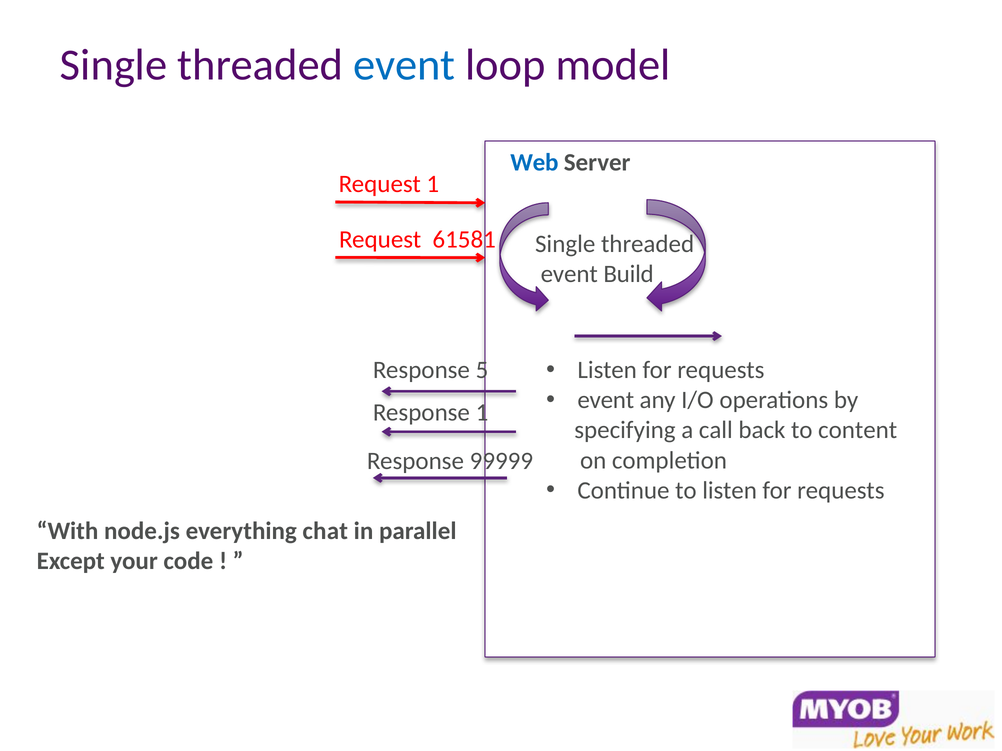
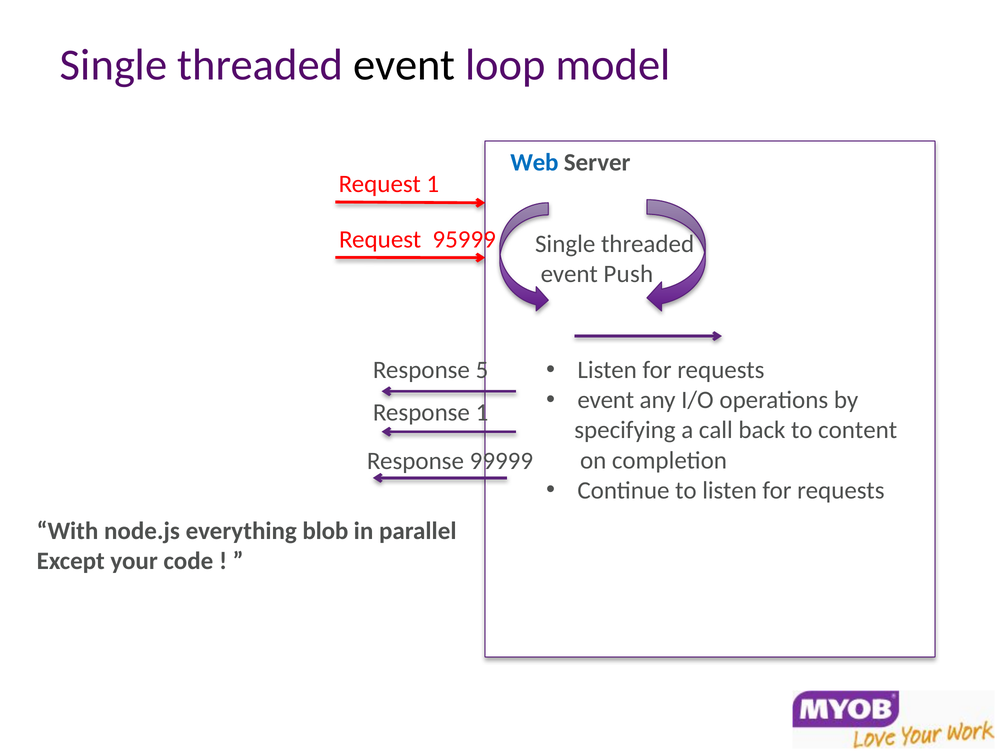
event at (404, 65) colour: blue -> black
61581: 61581 -> 95999
Build: Build -> Push
chat: chat -> blob
